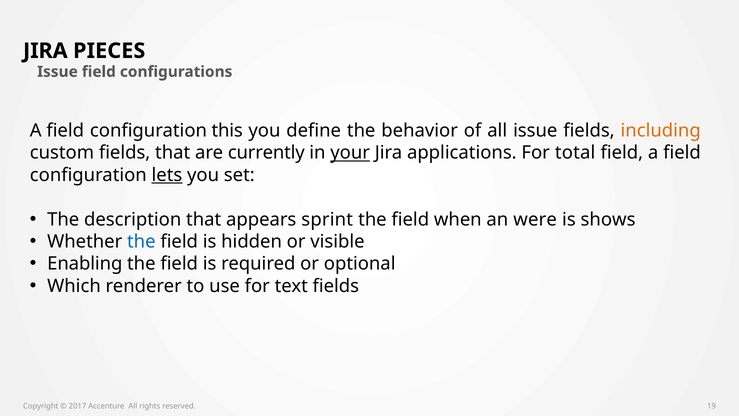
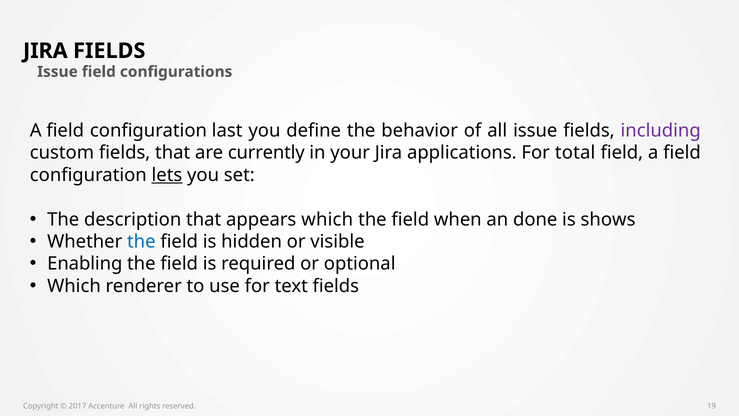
JIRA PIECES: PIECES -> FIELDS
this: this -> last
including colour: orange -> purple
your underline: present -> none
appears sprint: sprint -> which
were: were -> done
